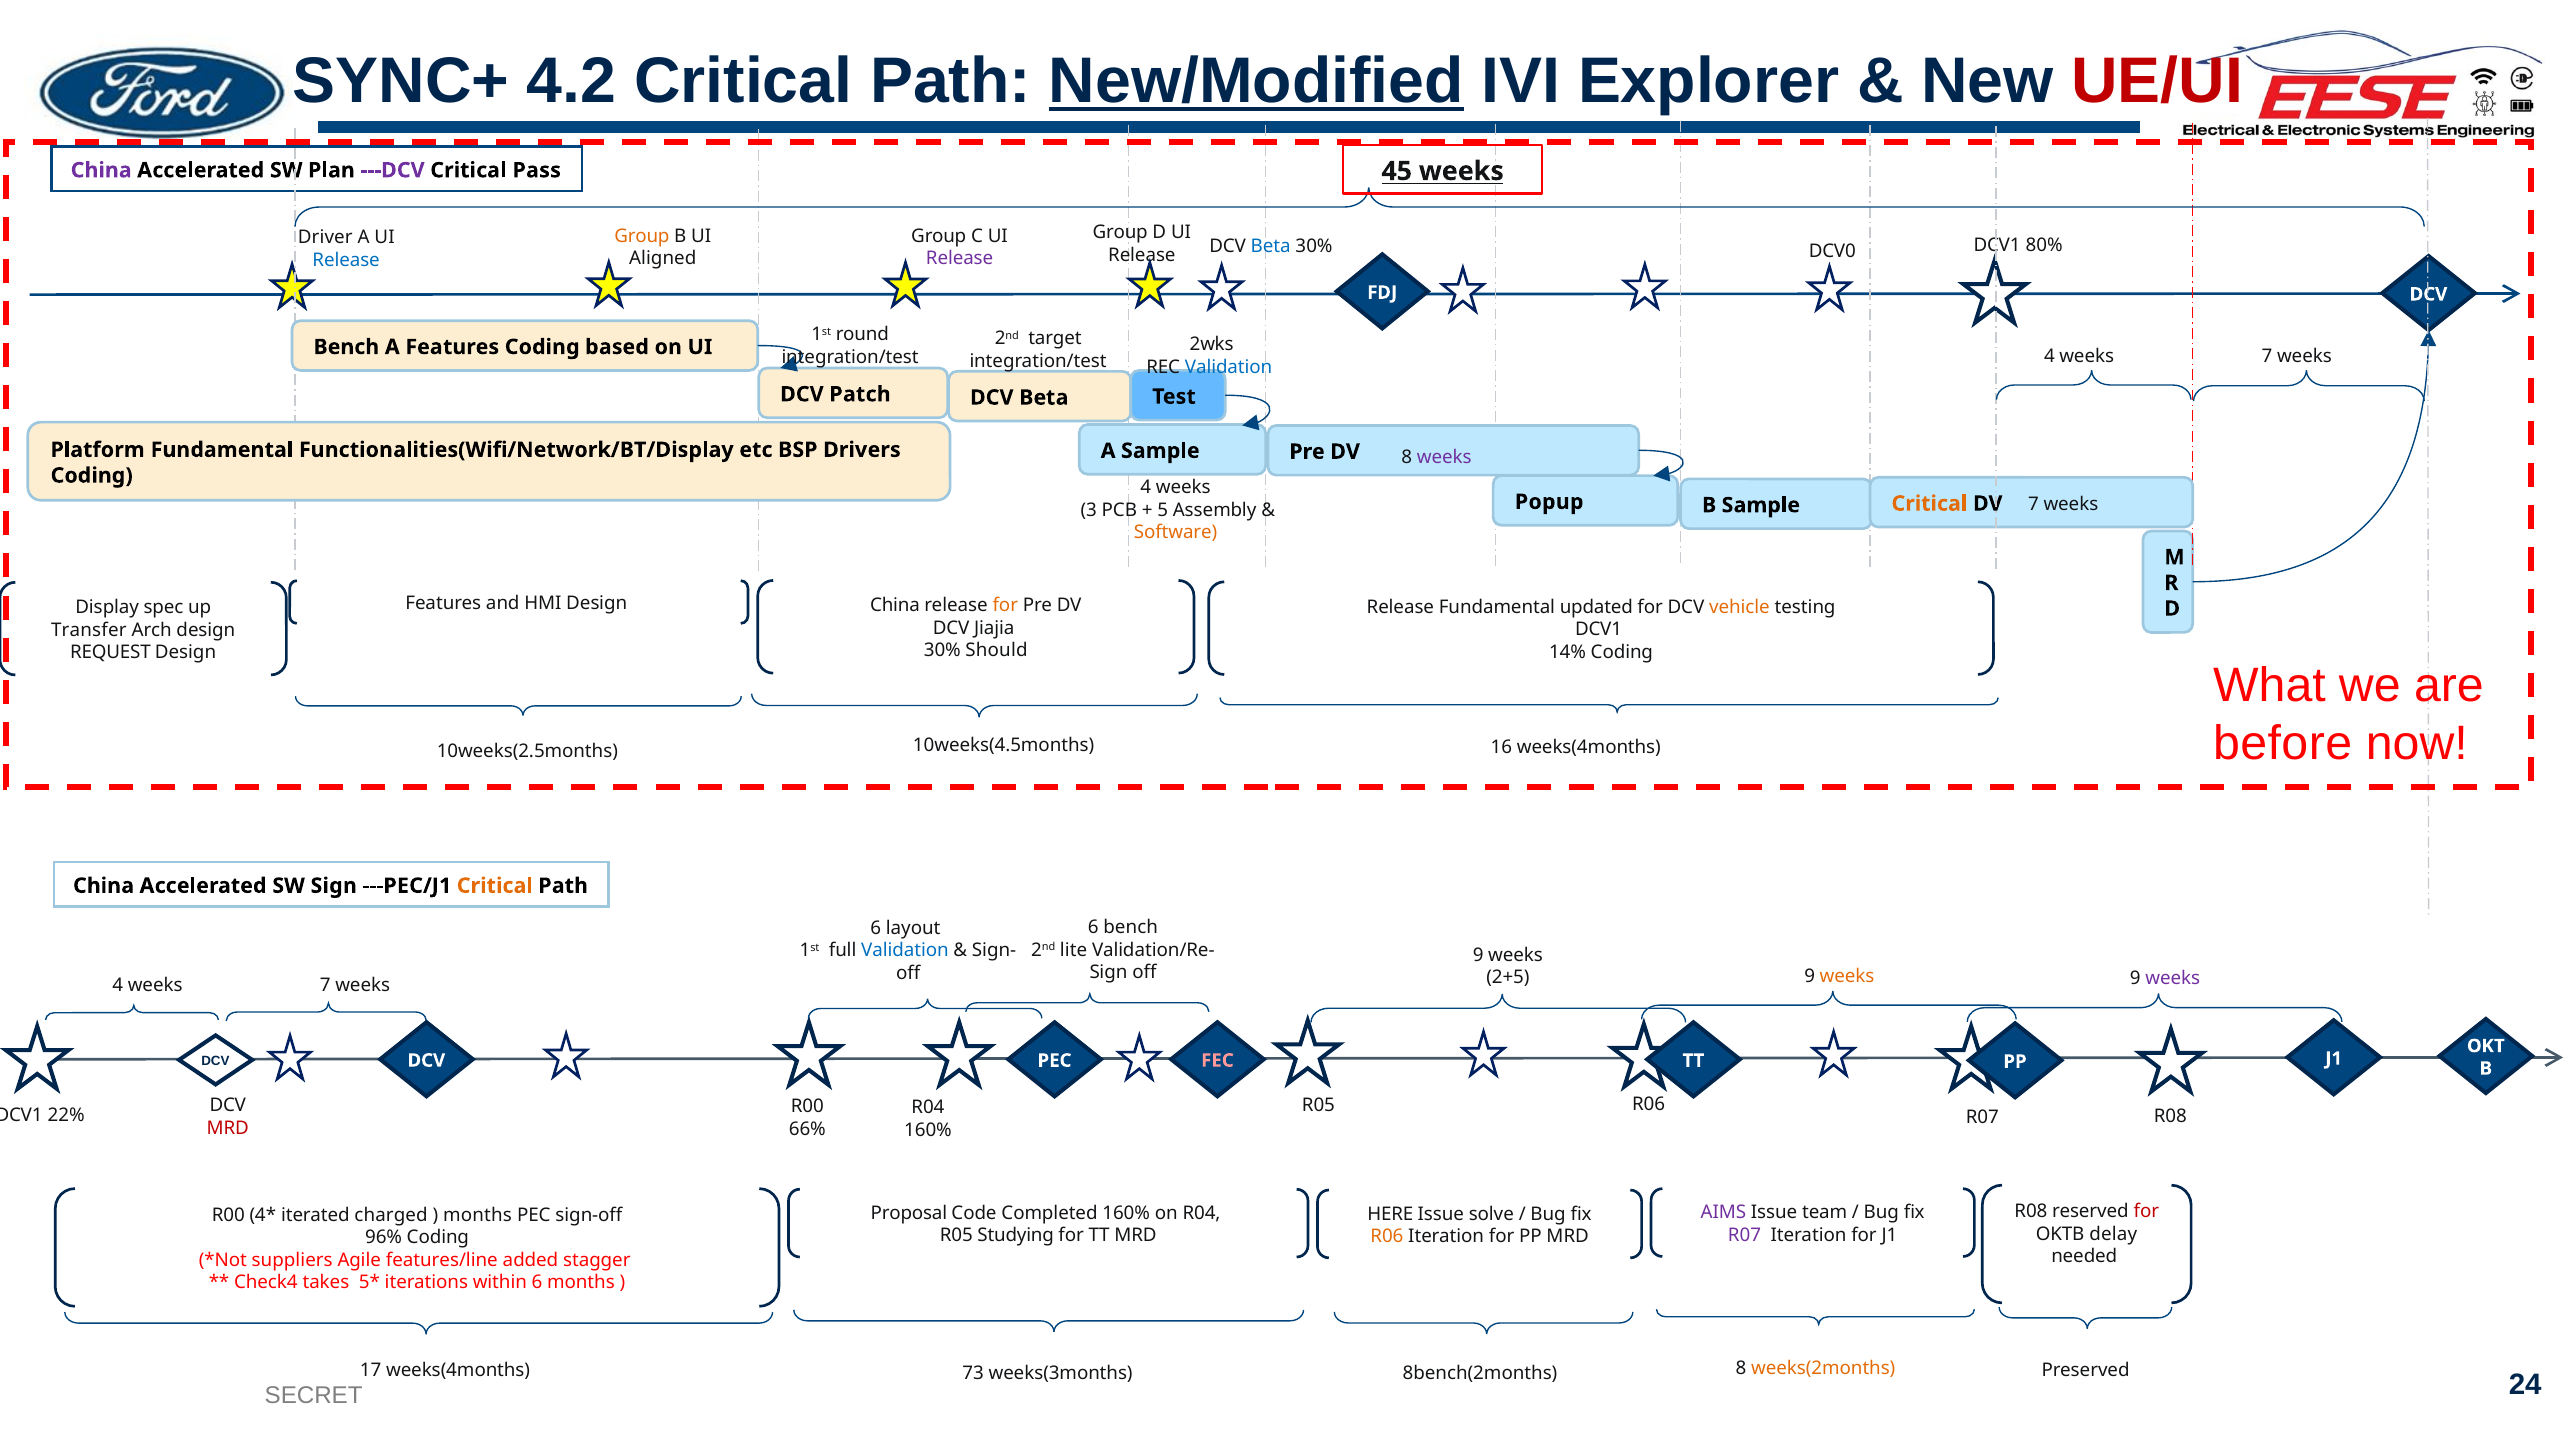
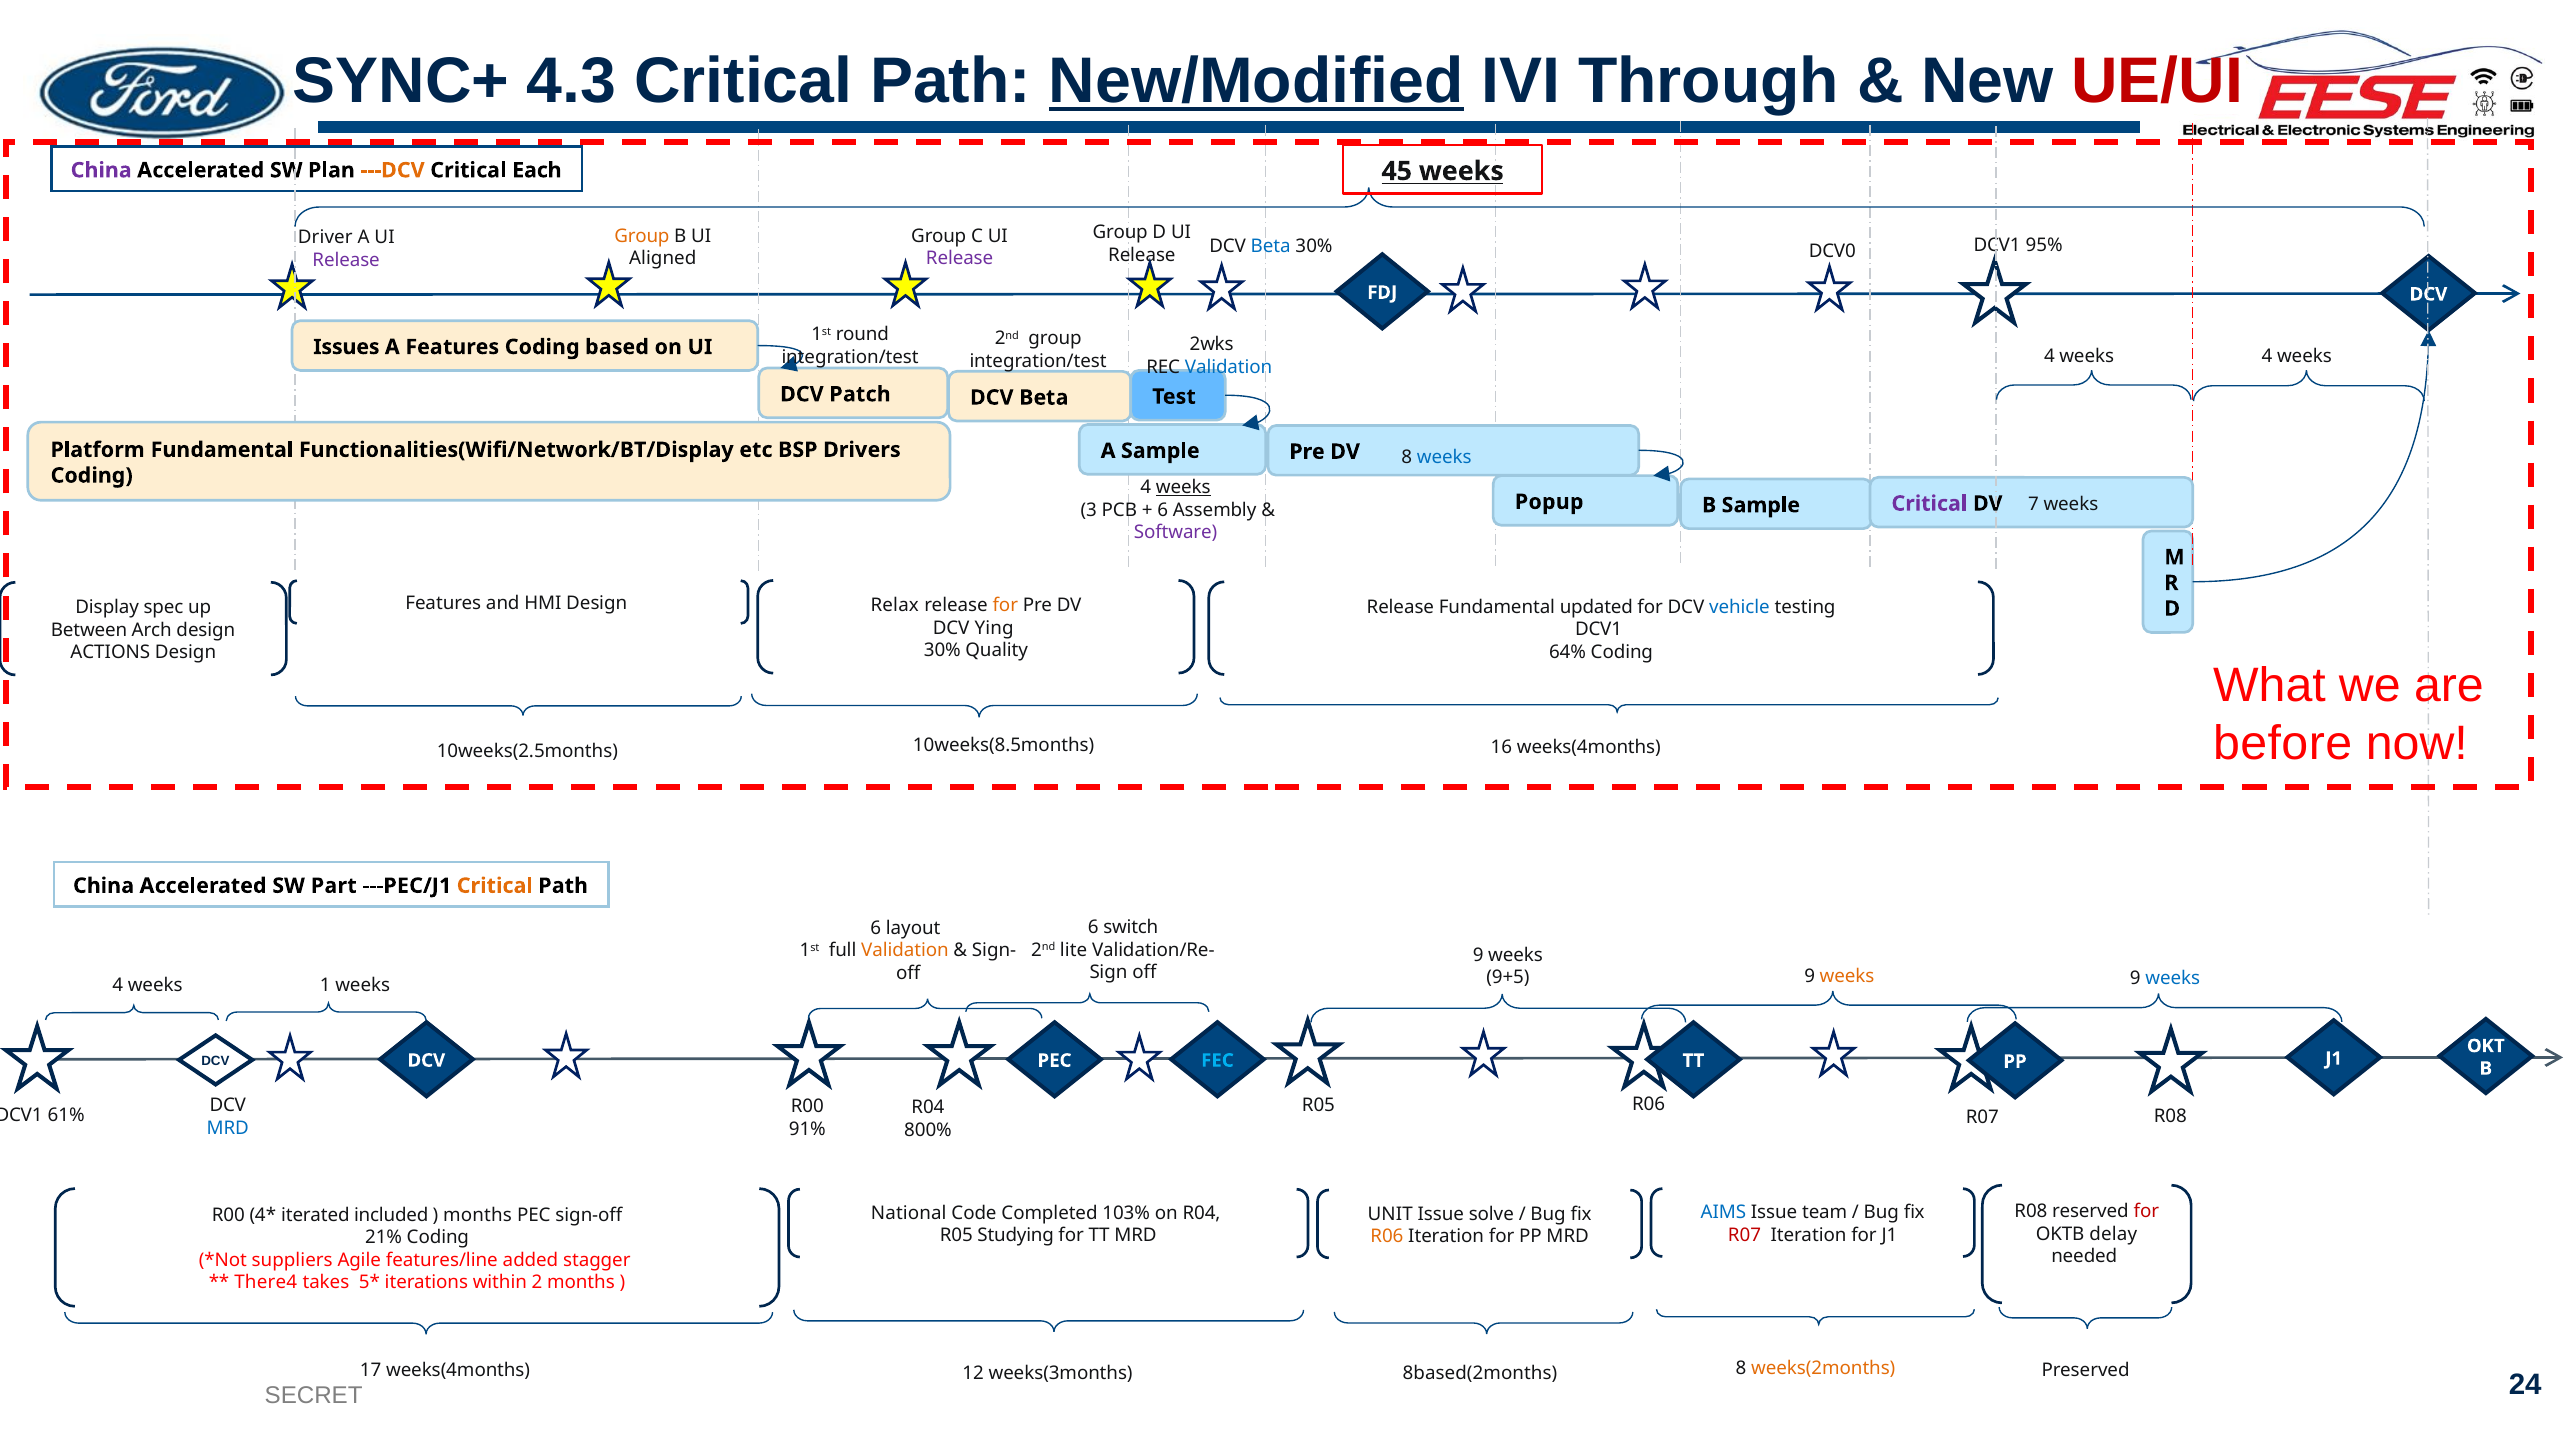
4.2: 4.2 -> 4.3
Explorer: Explorer -> Through
---DCV colour: purple -> orange
Pass: Pass -> Each
80%: 80% -> 95%
Release at (346, 260) colour: blue -> purple
2nd target: target -> group
Bench at (346, 347): Bench -> Issues
7 at (2267, 356): 7 -> 4
weeks at (1444, 457) colour: purple -> blue
weeks at (1183, 487) underline: none -> present
Critical at (1929, 504) colour: orange -> purple
5 at (1163, 510): 5 -> 6
Software colour: orange -> purple
China at (895, 606): China -> Relax
vehicle colour: orange -> blue
Jiajia: Jiajia -> Ying
Transfer: Transfer -> Between
Should: Should -> Quality
14%: 14% -> 64%
REQUEST: REQUEST -> ACTIONS
10weeks(4.5months: 10weeks(4.5months -> 10weeks(8.5months
SW Sign: Sign -> Part
6 bench: bench -> switch
Validation at (905, 951) colour: blue -> orange
2+5: 2+5 -> 9+5
weeks at (2173, 978) colour: purple -> blue
7 at (325, 985): 7 -> 1
FEC colour: pink -> light blue
22%: 22% -> 61%
MRD at (228, 1128) colour: red -> blue
66%: 66% -> 91%
160% at (928, 1130): 160% -> 800%
AIMS colour: purple -> blue
Proposal: Proposal -> National
Completed 160%: 160% -> 103%
HERE: HERE -> UNIT
charged: charged -> included
R07 at (1745, 1235) colour: purple -> red
96%: 96% -> 21%
Check4: Check4 -> There4
within 6: 6 -> 2
73: 73 -> 12
8bench(2months: 8bench(2months -> 8based(2months
